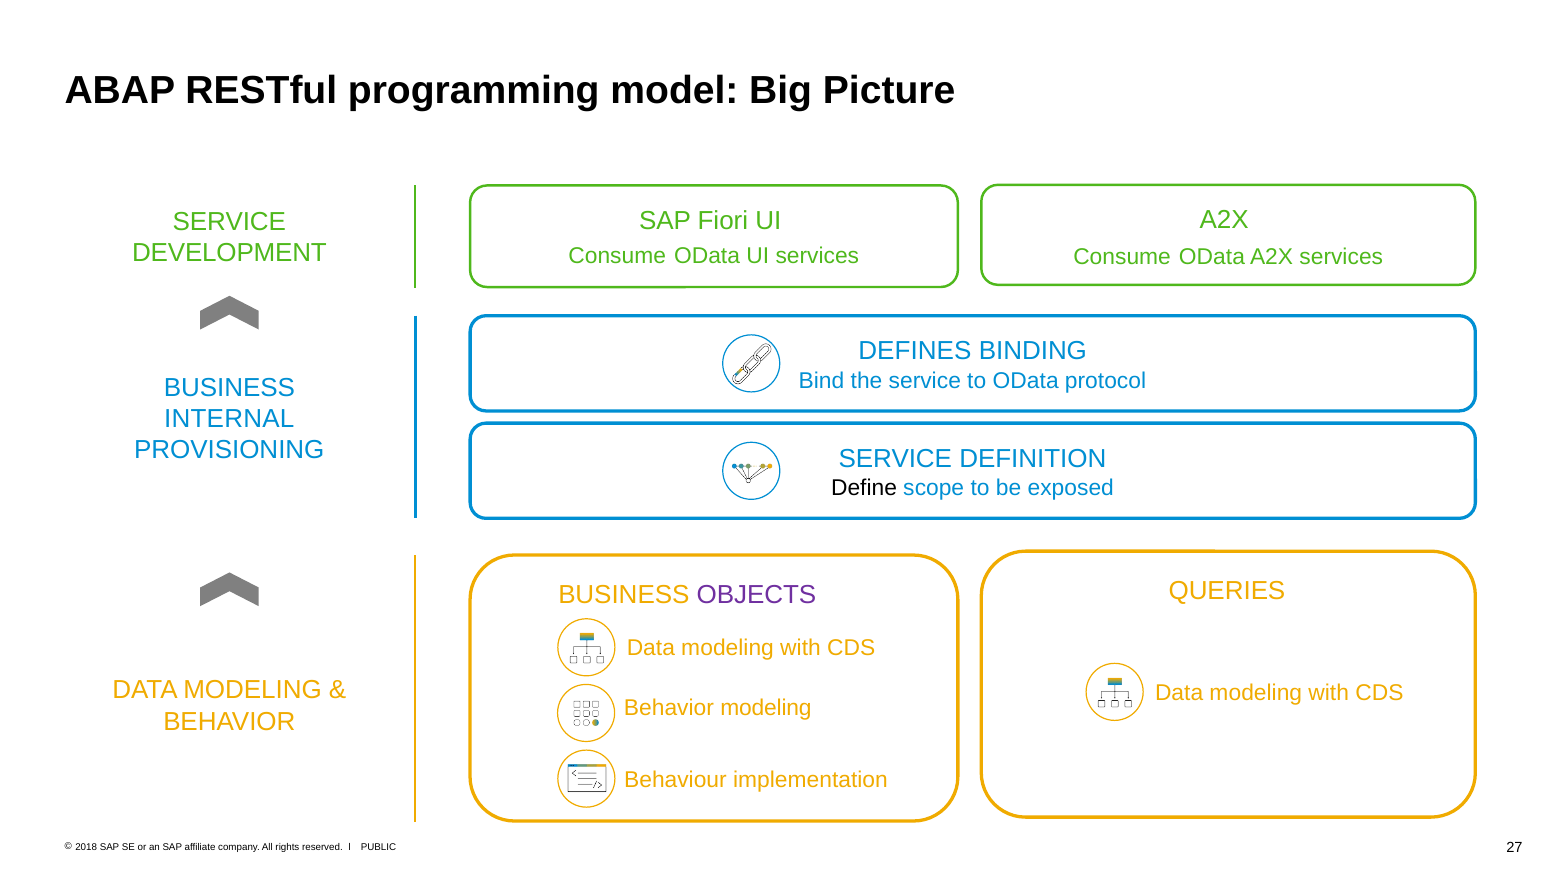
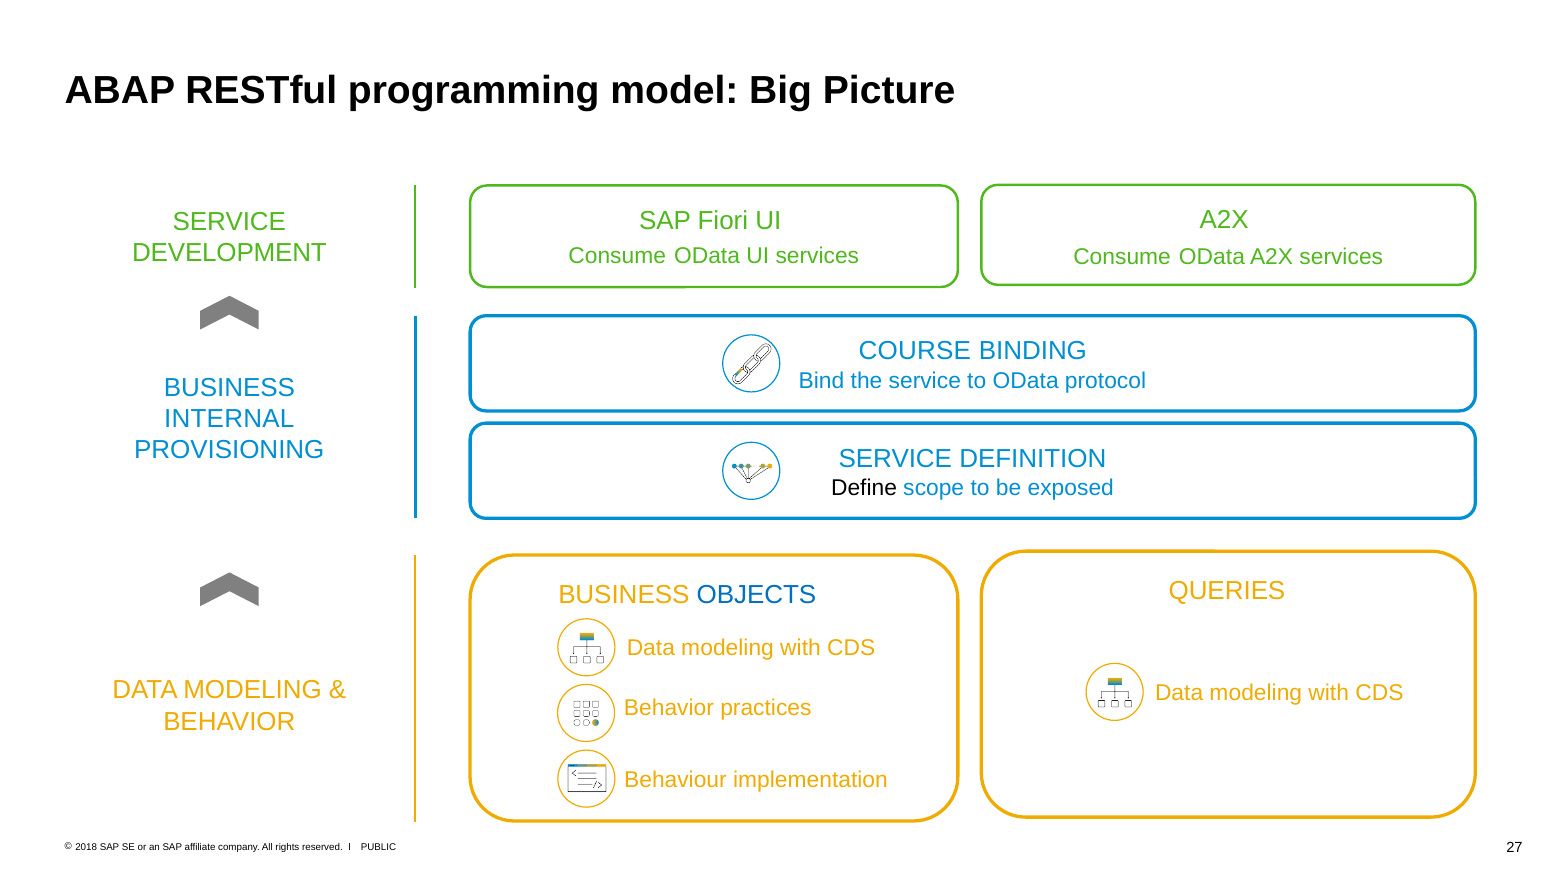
DEFINES: DEFINES -> COURSE
OBJECTS colour: purple -> blue
Behavior modeling: modeling -> practices
